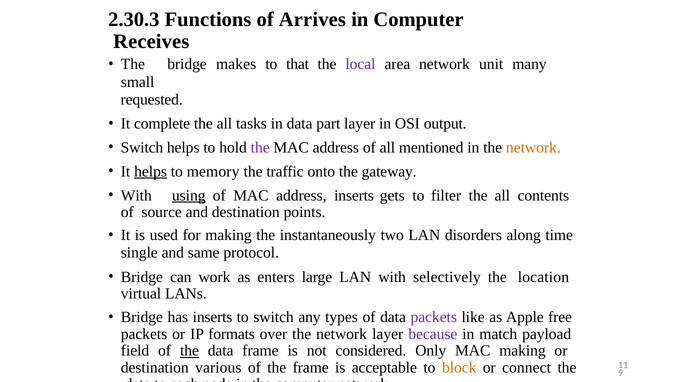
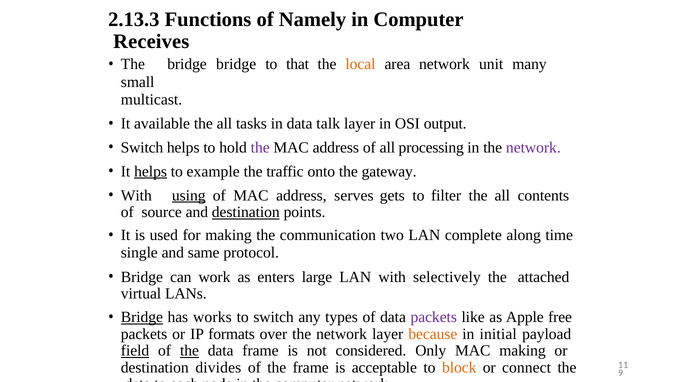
2.30.3: 2.30.3 -> 2.13.3
Arrives: Arrives -> Namely
bridge makes: makes -> bridge
local colour: purple -> orange
requested: requested -> multicast
complete: complete -> available
part: part -> talk
mentioned: mentioned -> processing
network at (533, 148) colour: orange -> purple
memory: memory -> example
address inserts: inserts -> serves
destination at (246, 213) underline: none -> present
instantaneously: instantaneously -> communication
disorders: disorders -> complete
location: location -> attached
Bridge at (142, 318) underline: none -> present
has inserts: inserts -> works
because colour: purple -> orange
match: match -> initial
field underline: none -> present
various: various -> divides
